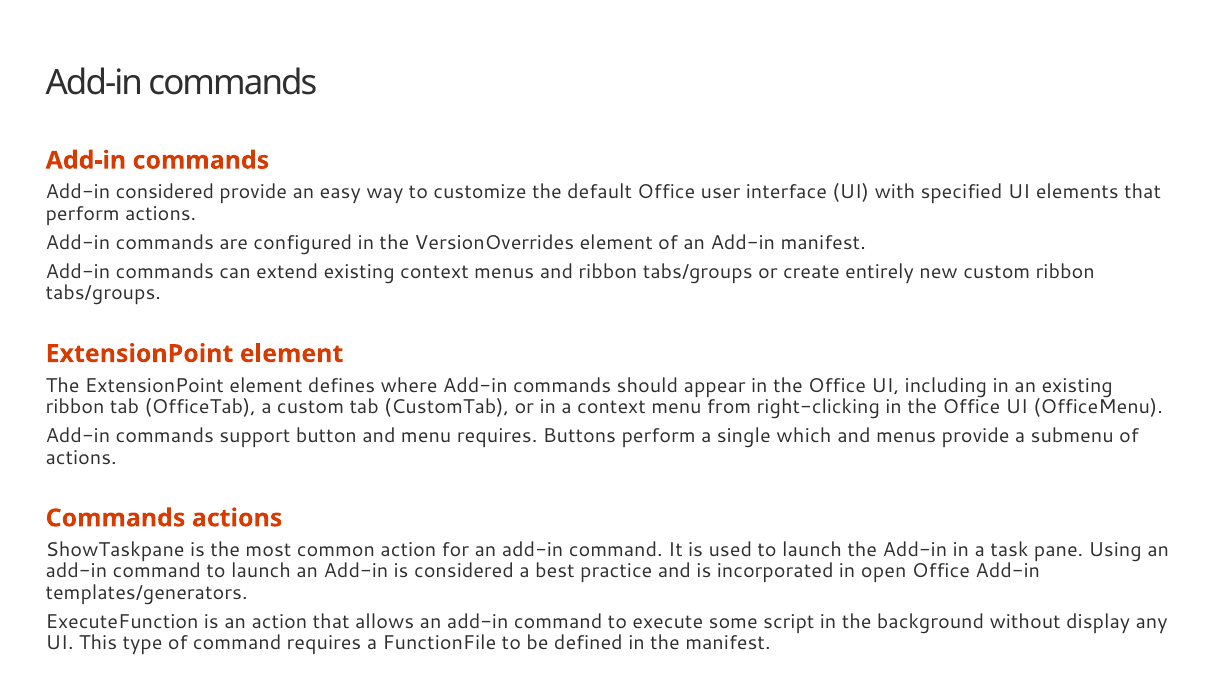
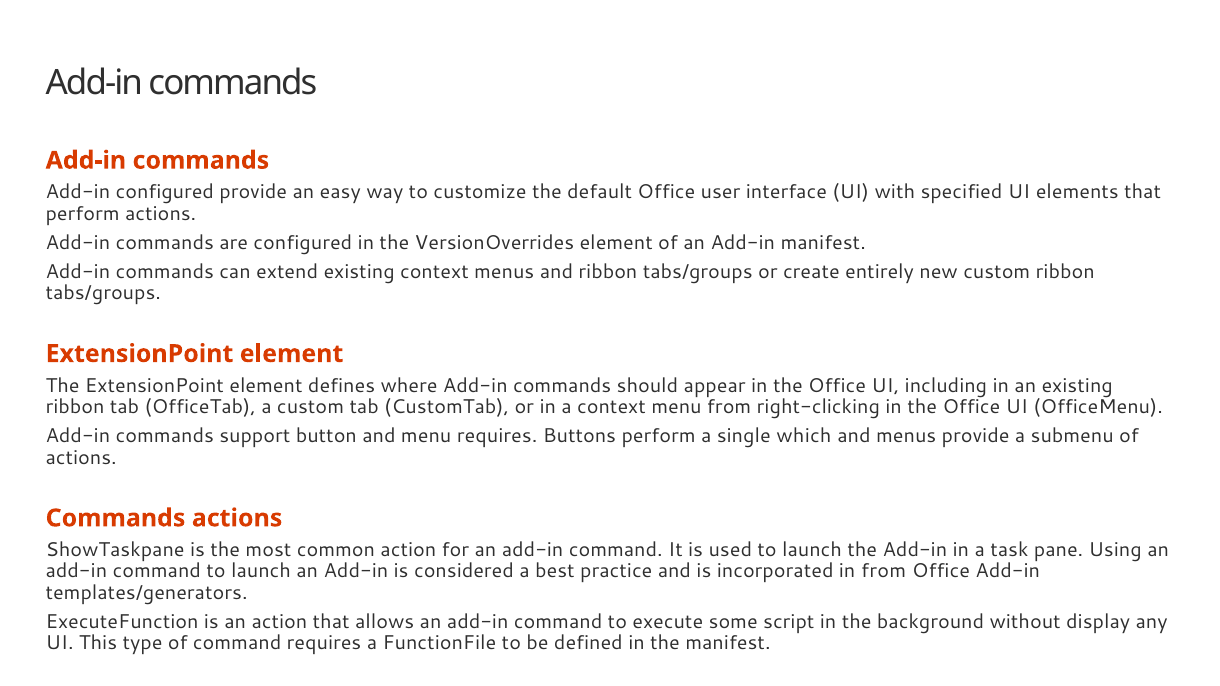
Add-in considered: considered -> configured
in open: open -> from
